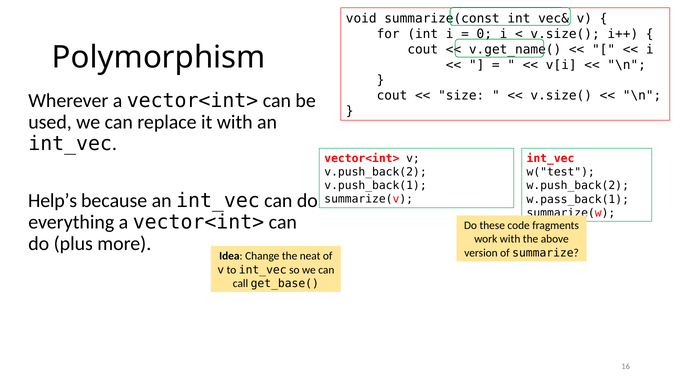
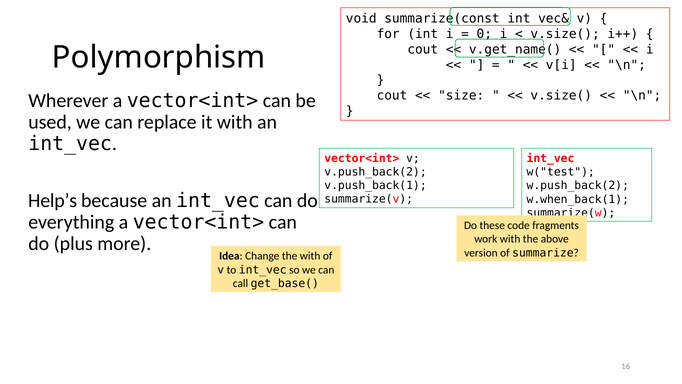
w.pass_back(1: w.pass_back(1 -> w.when_back(1
the neat: neat -> with
